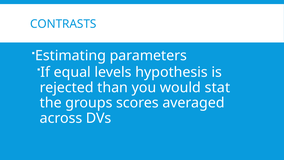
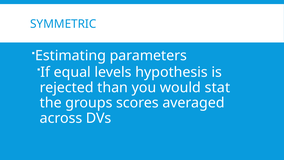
CONTRASTS: CONTRASTS -> SYMMETRIC
